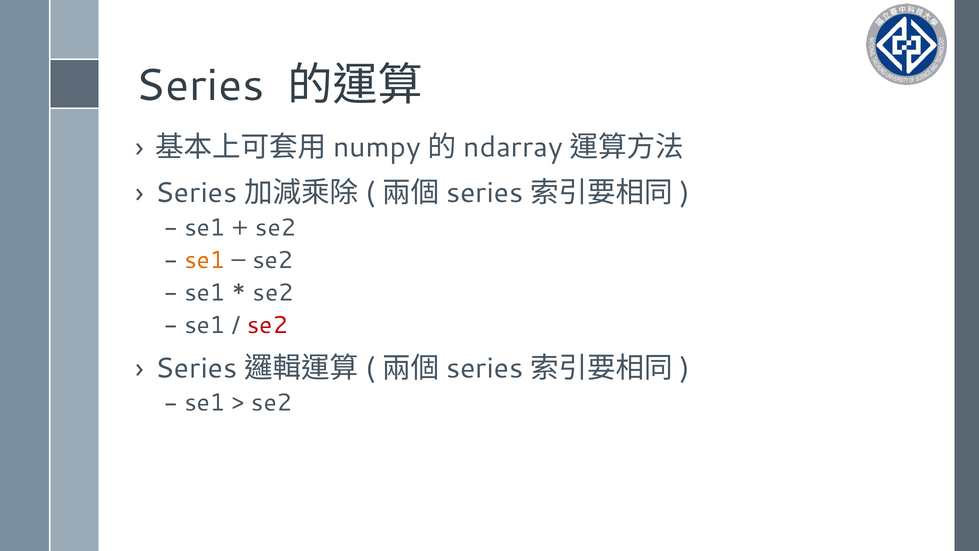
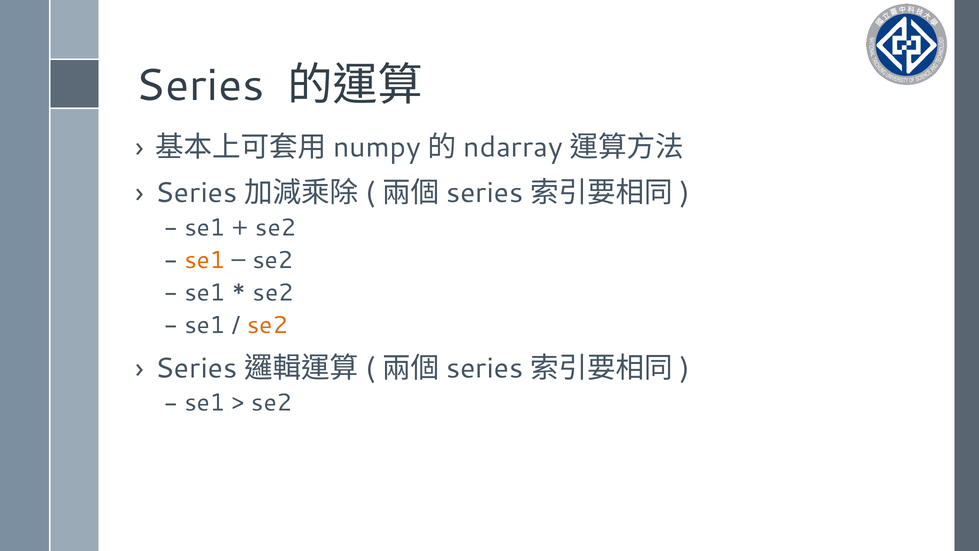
se2 at (268, 325) colour: red -> orange
